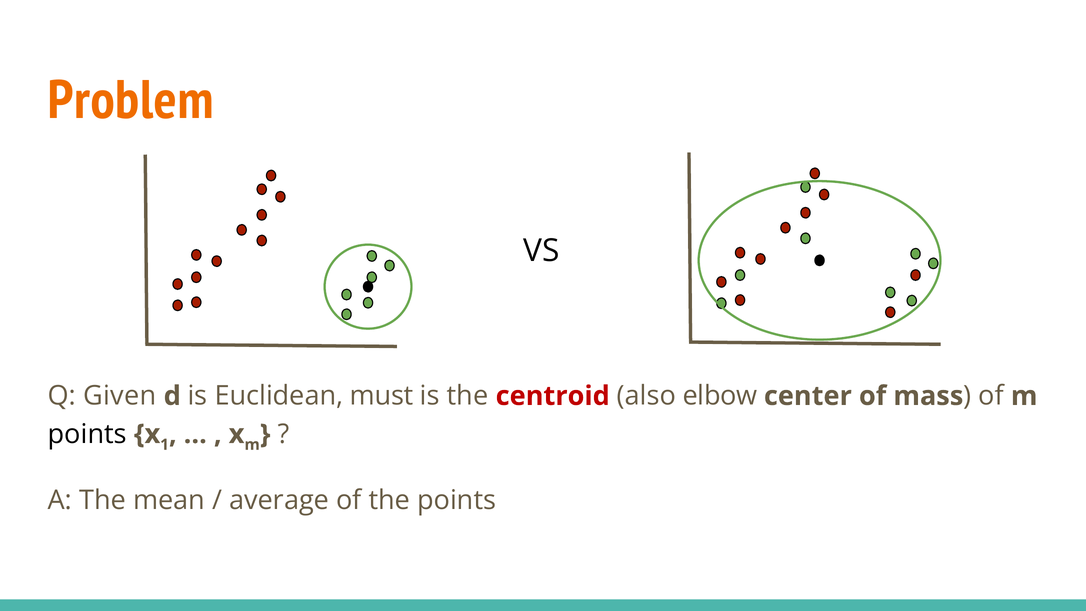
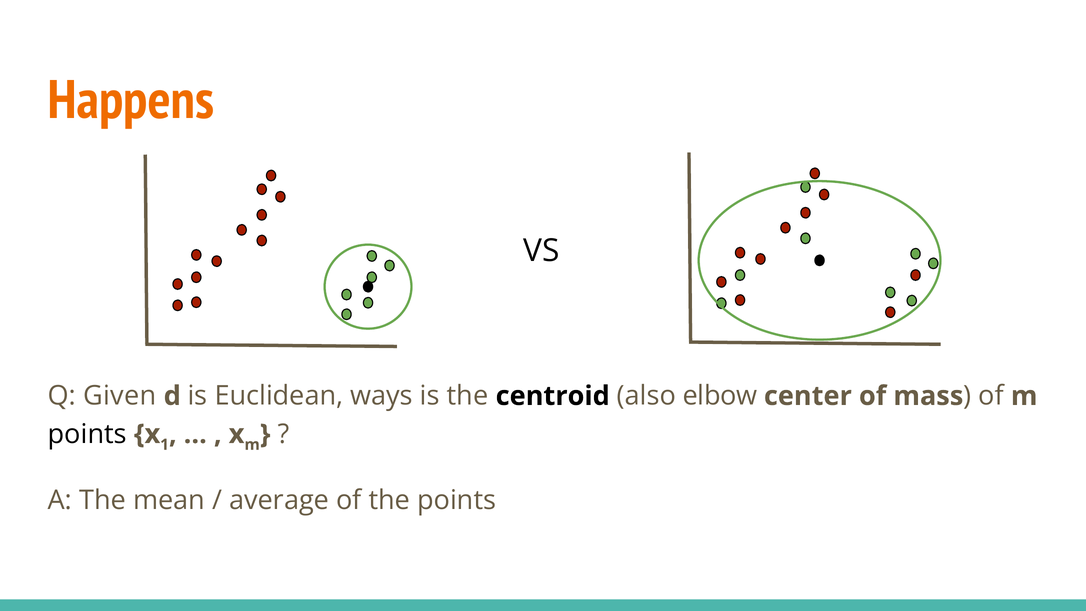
Problem: Problem -> Happens
must: must -> ways
centroid colour: red -> black
